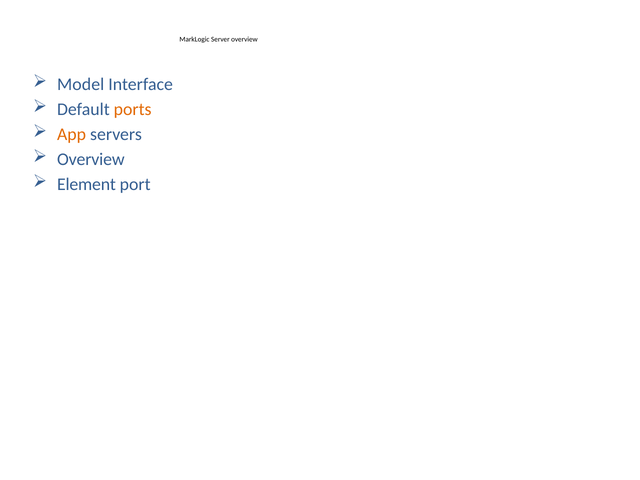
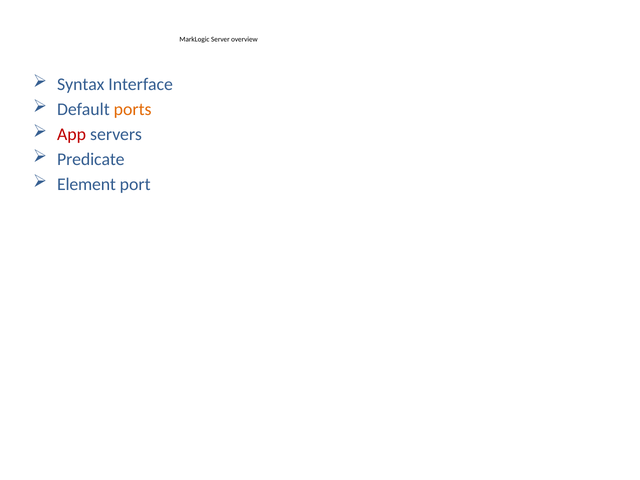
Model: Model -> Syntax
App colour: orange -> red
Overview at (91, 159): Overview -> Predicate
